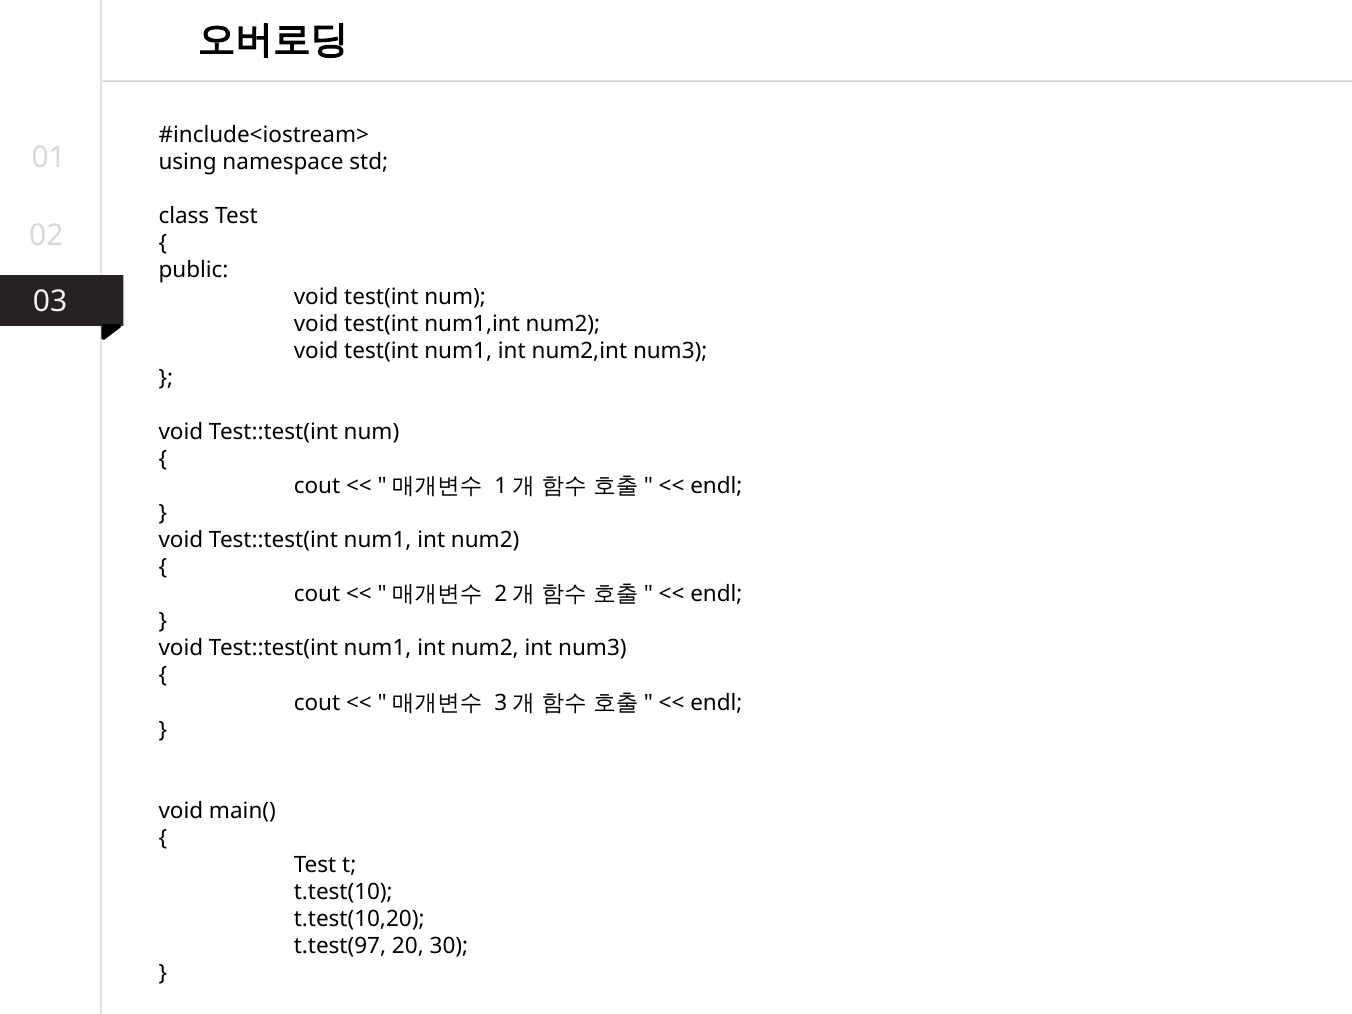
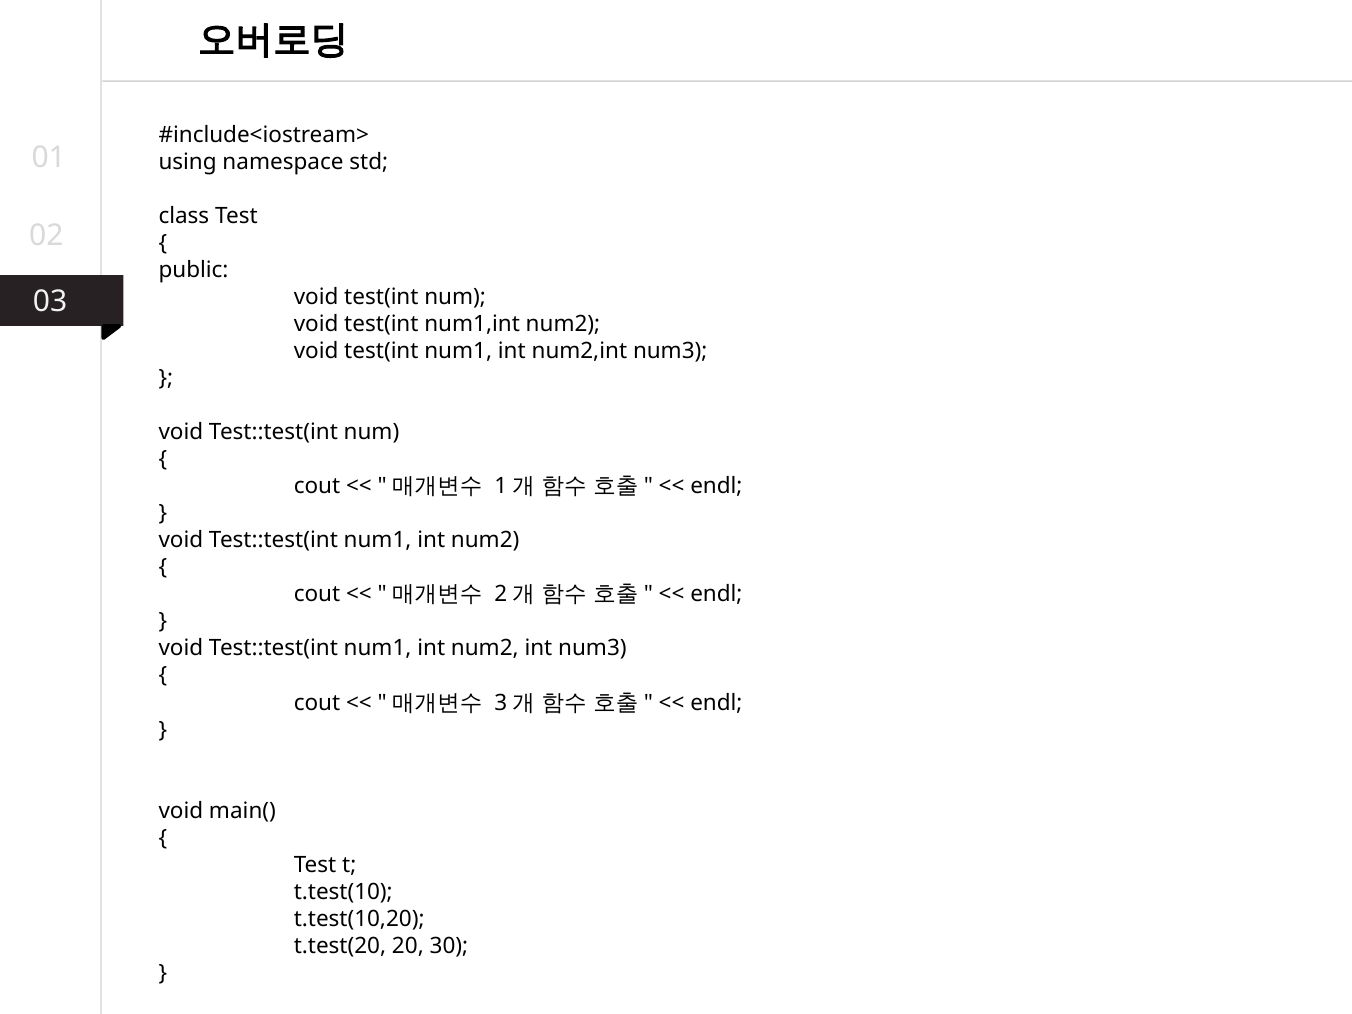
t.test(97: t.test(97 -> t.test(20
